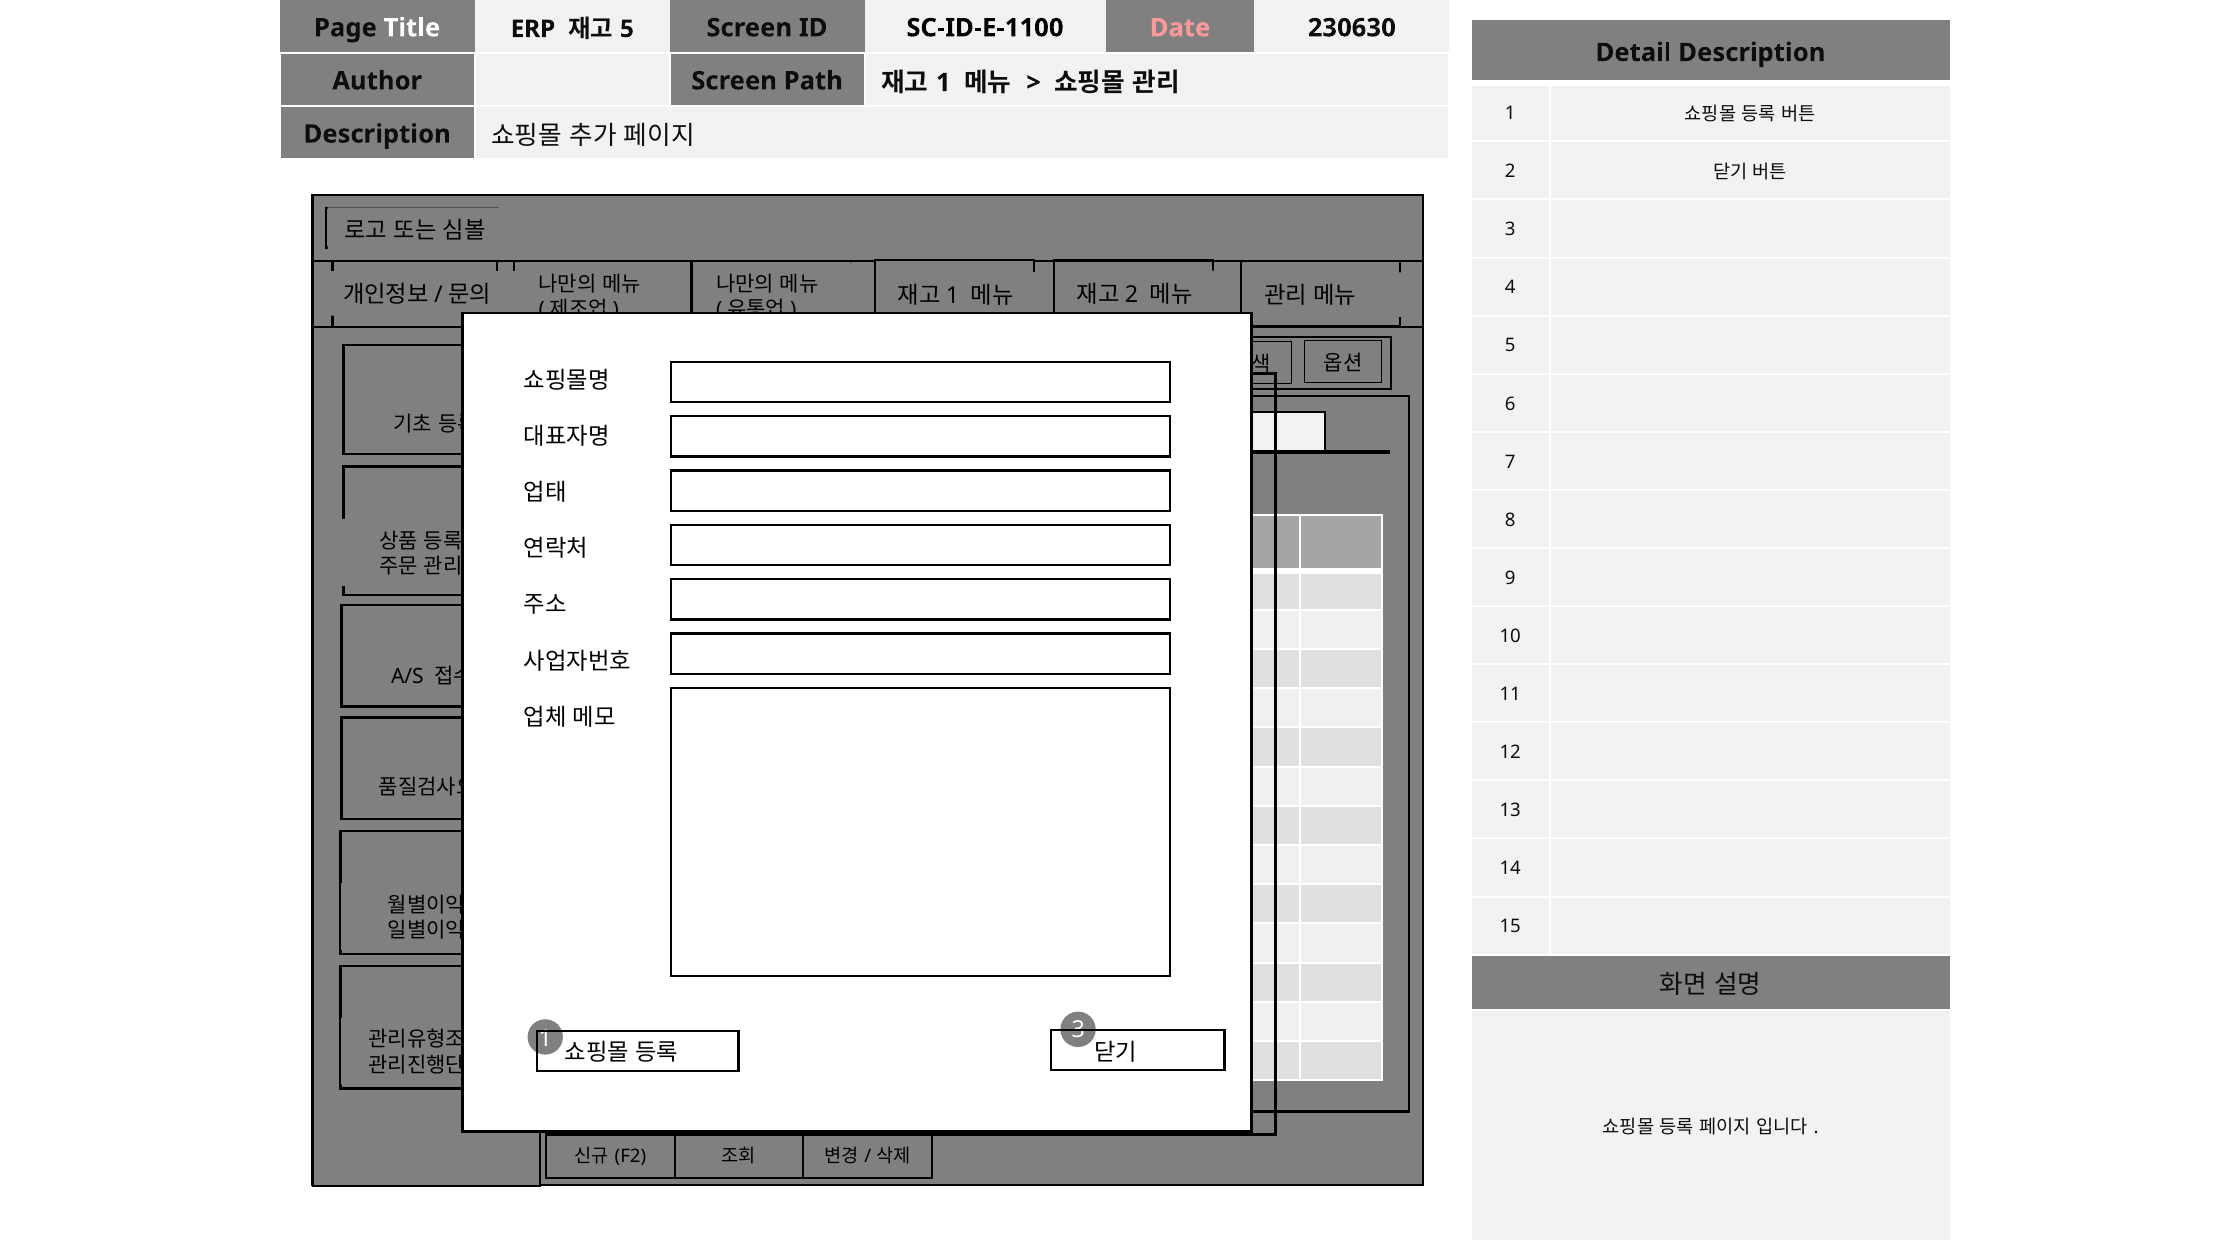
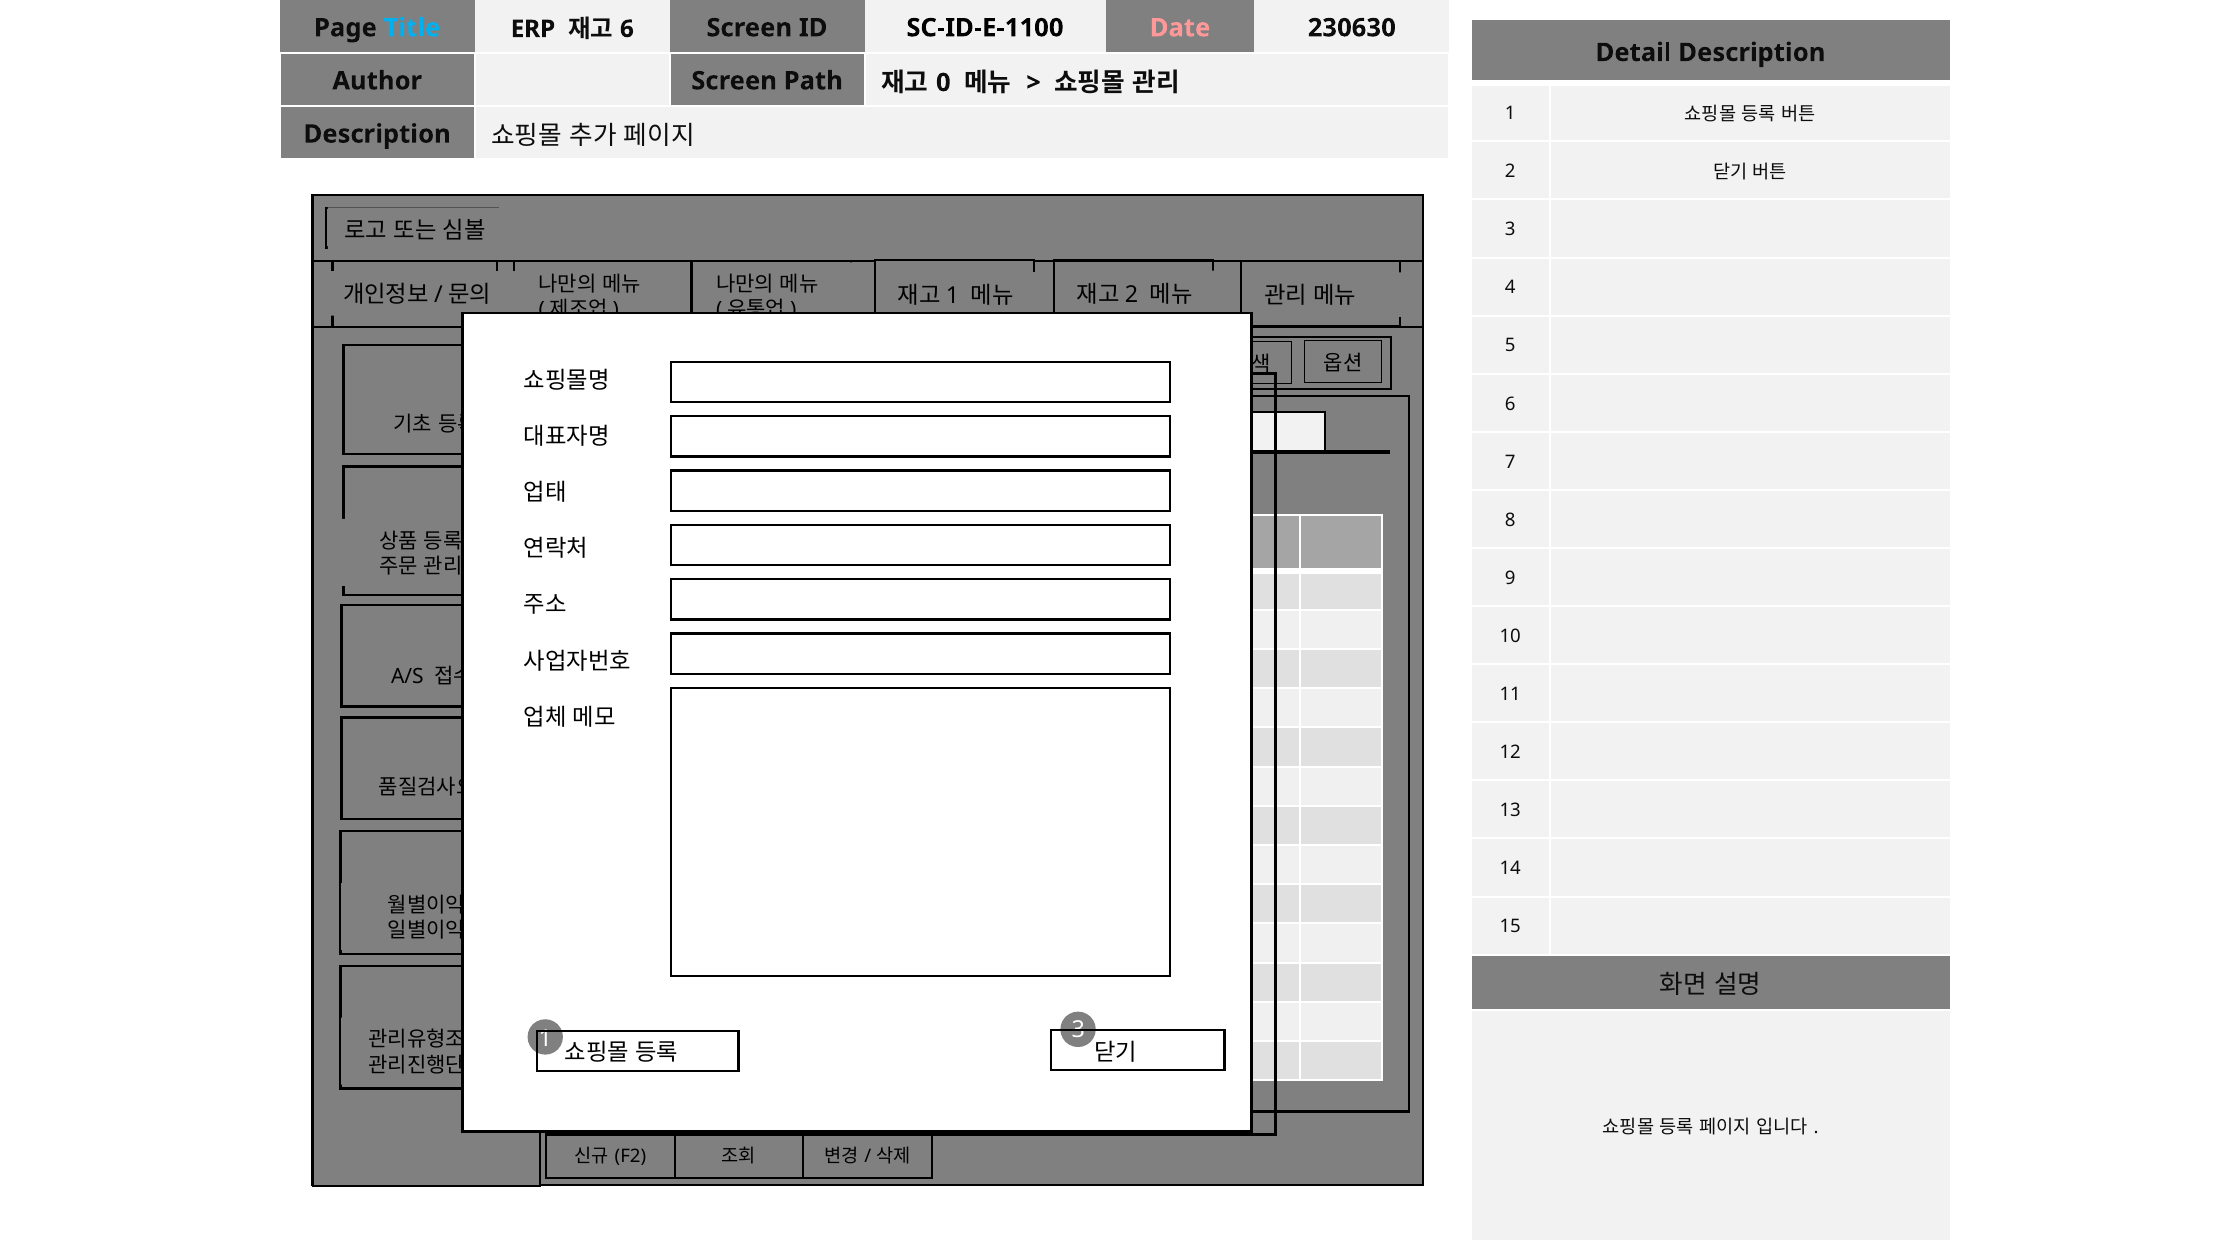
Title colour: white -> light blue
5 at (627, 29): 5 -> 6
1 at (943, 83): 1 -> 0
